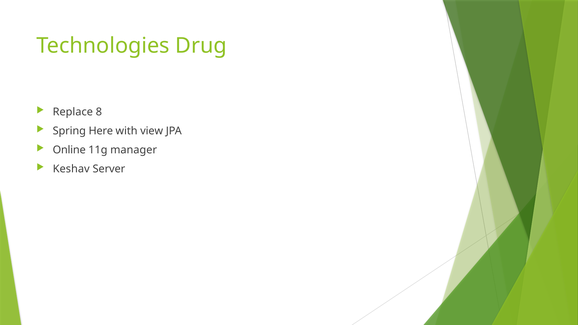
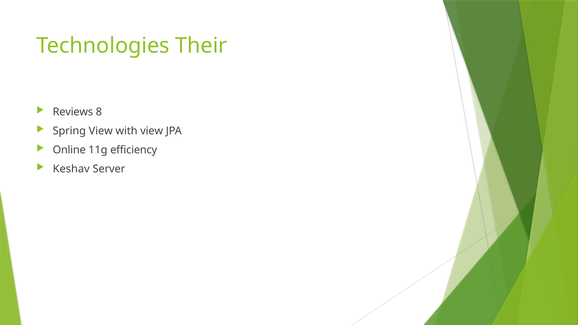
Drug: Drug -> Their
Replace: Replace -> Reviews
Spring Here: Here -> View
manager: manager -> efficiency
